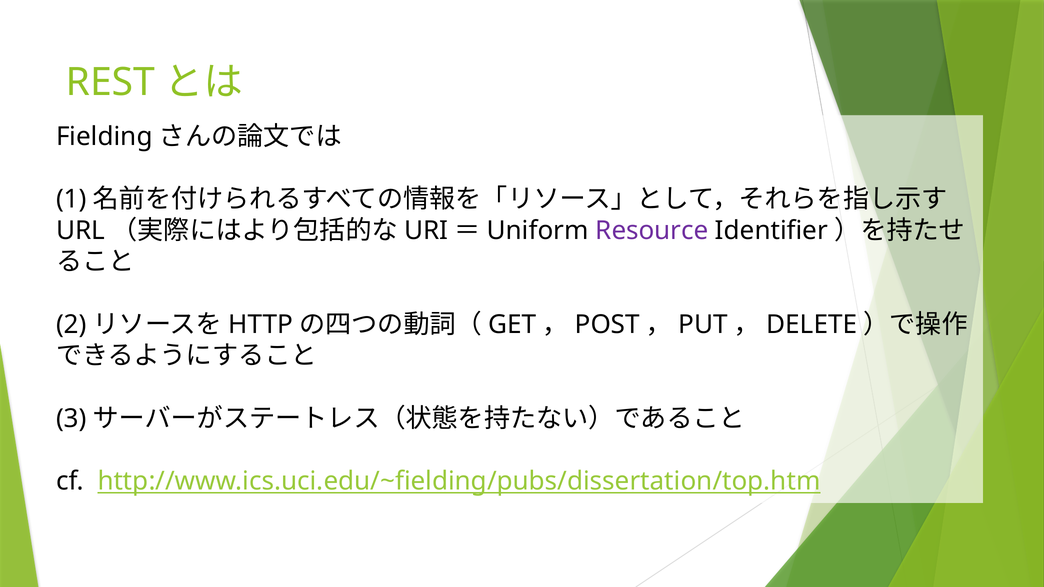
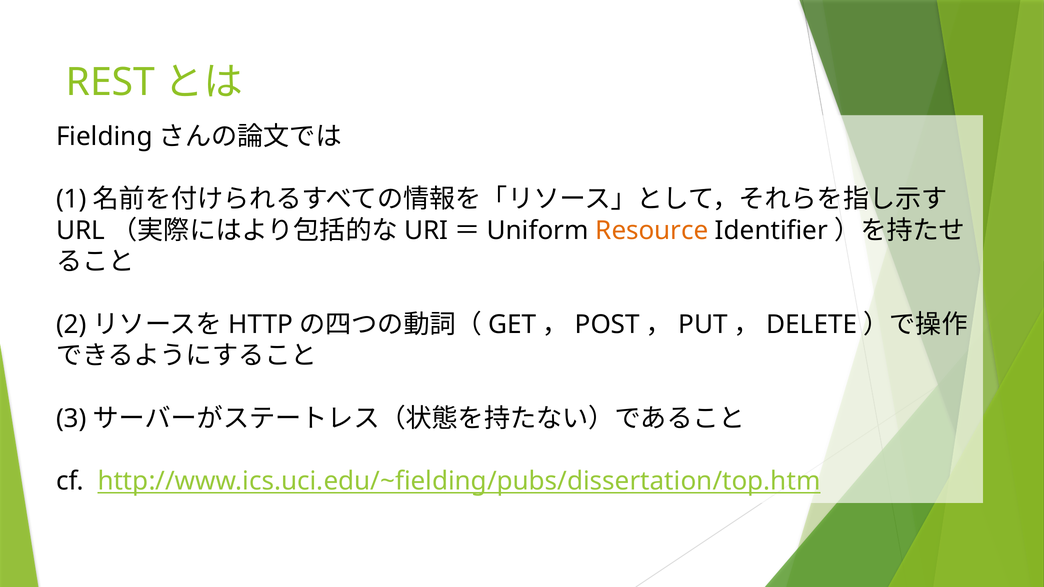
Resource colour: purple -> orange
